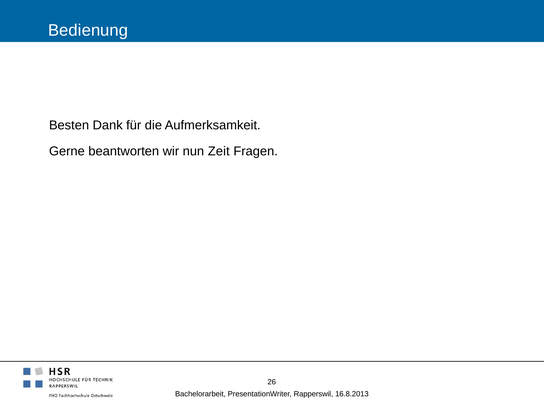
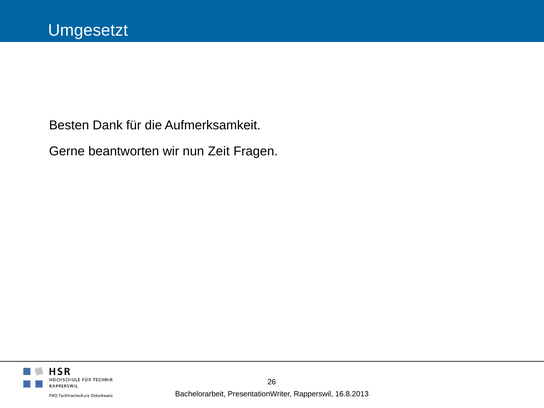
Bedienung: Bedienung -> Umgesetzt
